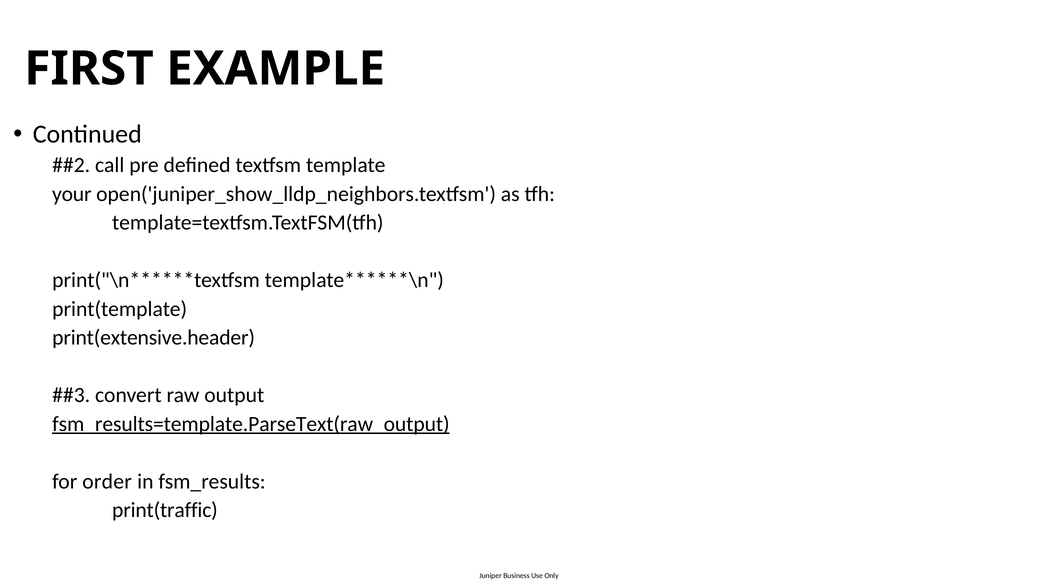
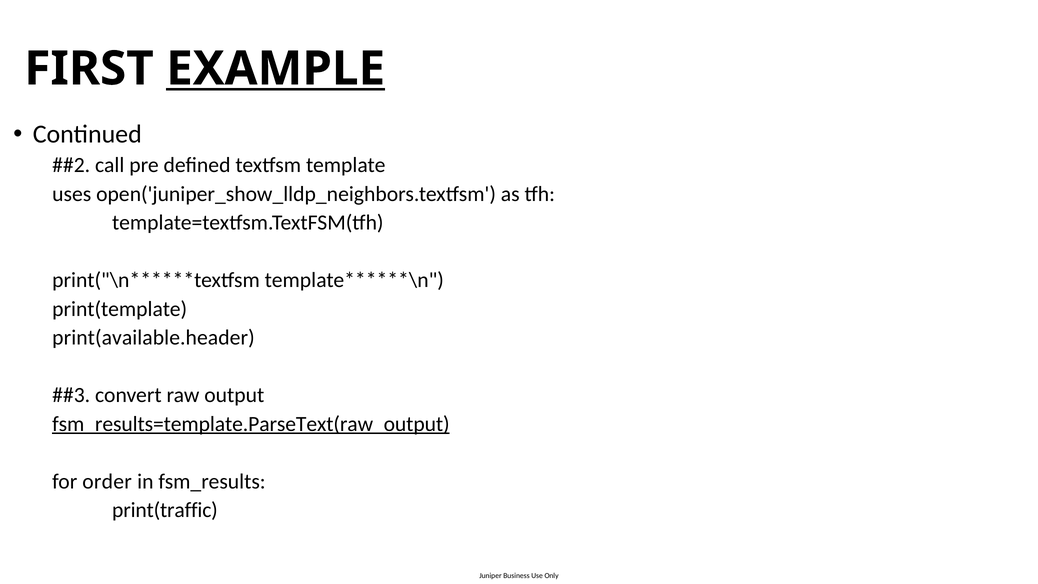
EXAMPLE underline: none -> present
your: your -> uses
print(extensive.header: print(extensive.header -> print(available.header
